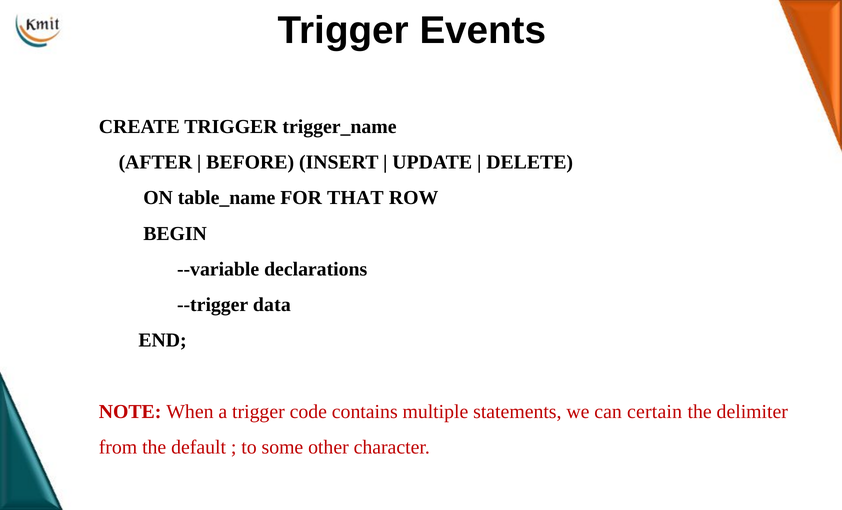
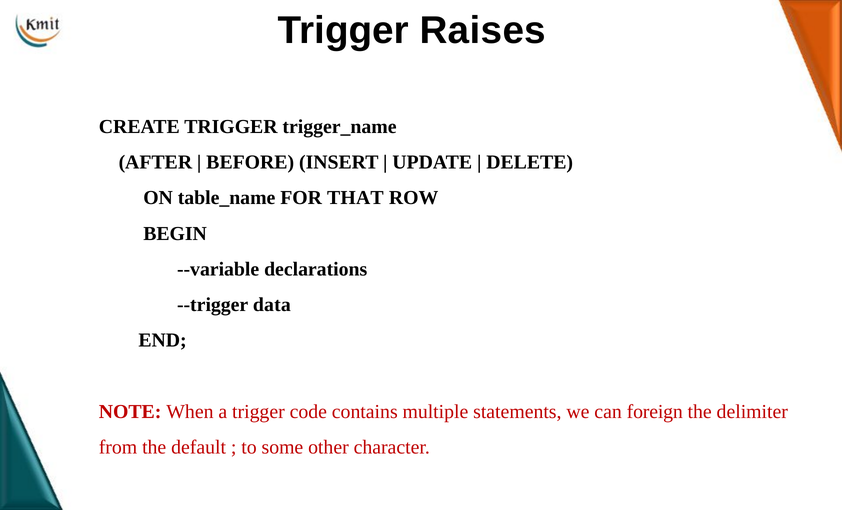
Events: Events -> Raises
certain: certain -> foreign
